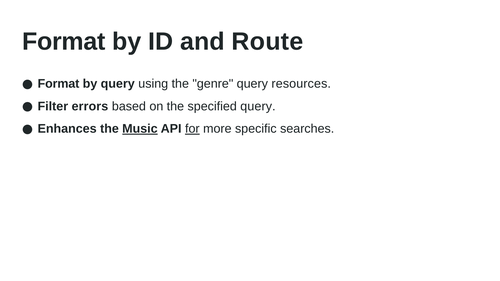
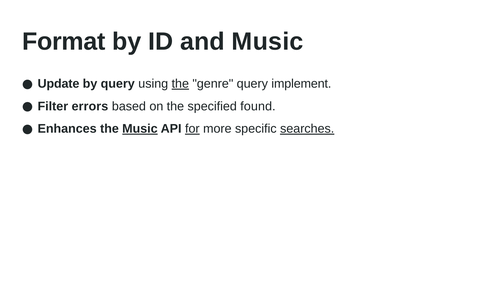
and Route: Route -> Music
Format at (59, 84): Format -> Update
the at (180, 84) underline: none -> present
resources: resources -> implement
specified query: query -> found
searches underline: none -> present
